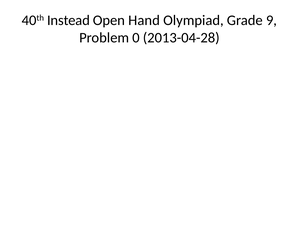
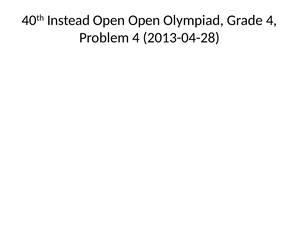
Open Hand: Hand -> Open
Grade 9: 9 -> 4
Problem 0: 0 -> 4
